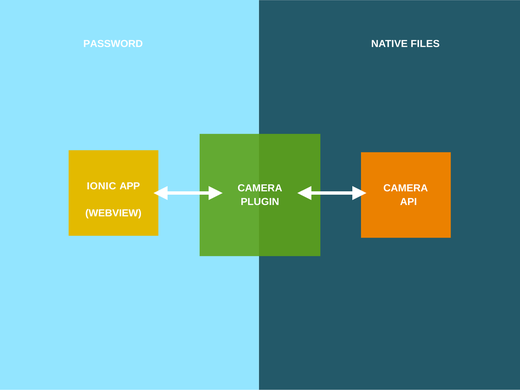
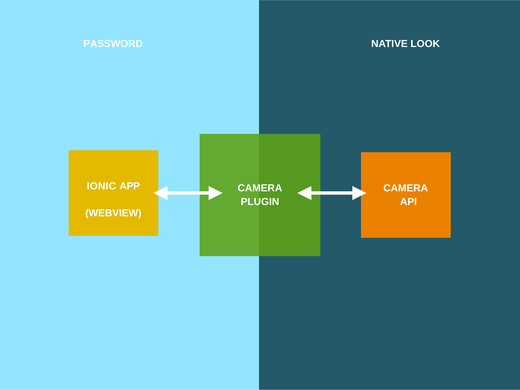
FILES: FILES -> LOOK
